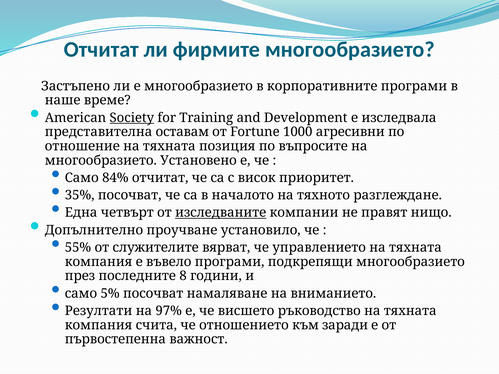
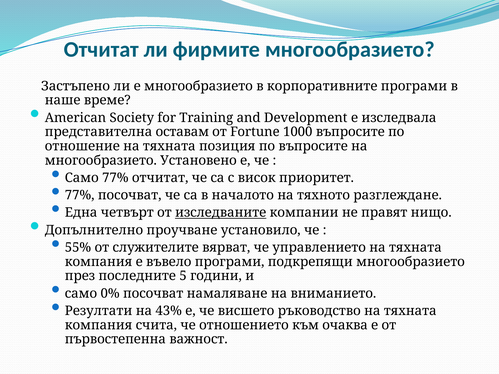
Society underline: present -> none
1000 агресивни: агресивни -> въпросите
Само 84%: 84% -> 77%
35% at (80, 195): 35% -> 77%
8: 8 -> 5
5%: 5% -> 0%
97%: 97% -> 43%
заради: заради -> очаква
